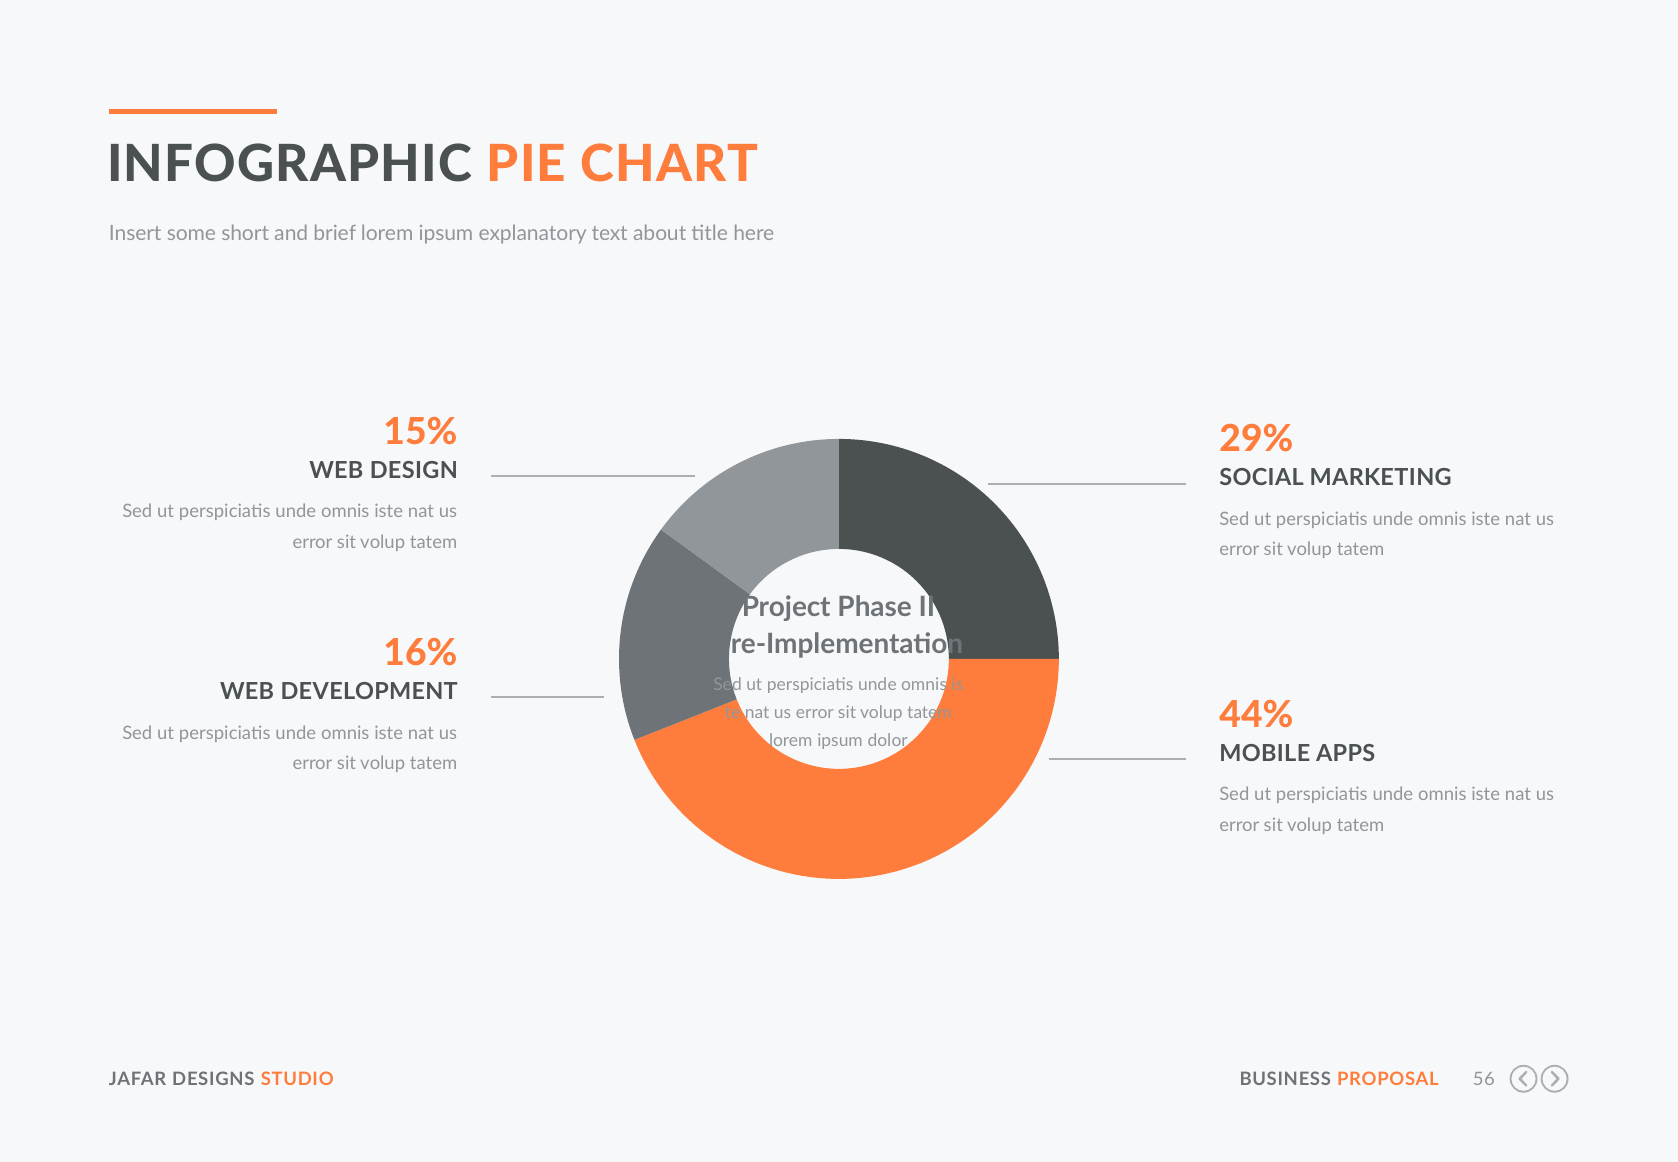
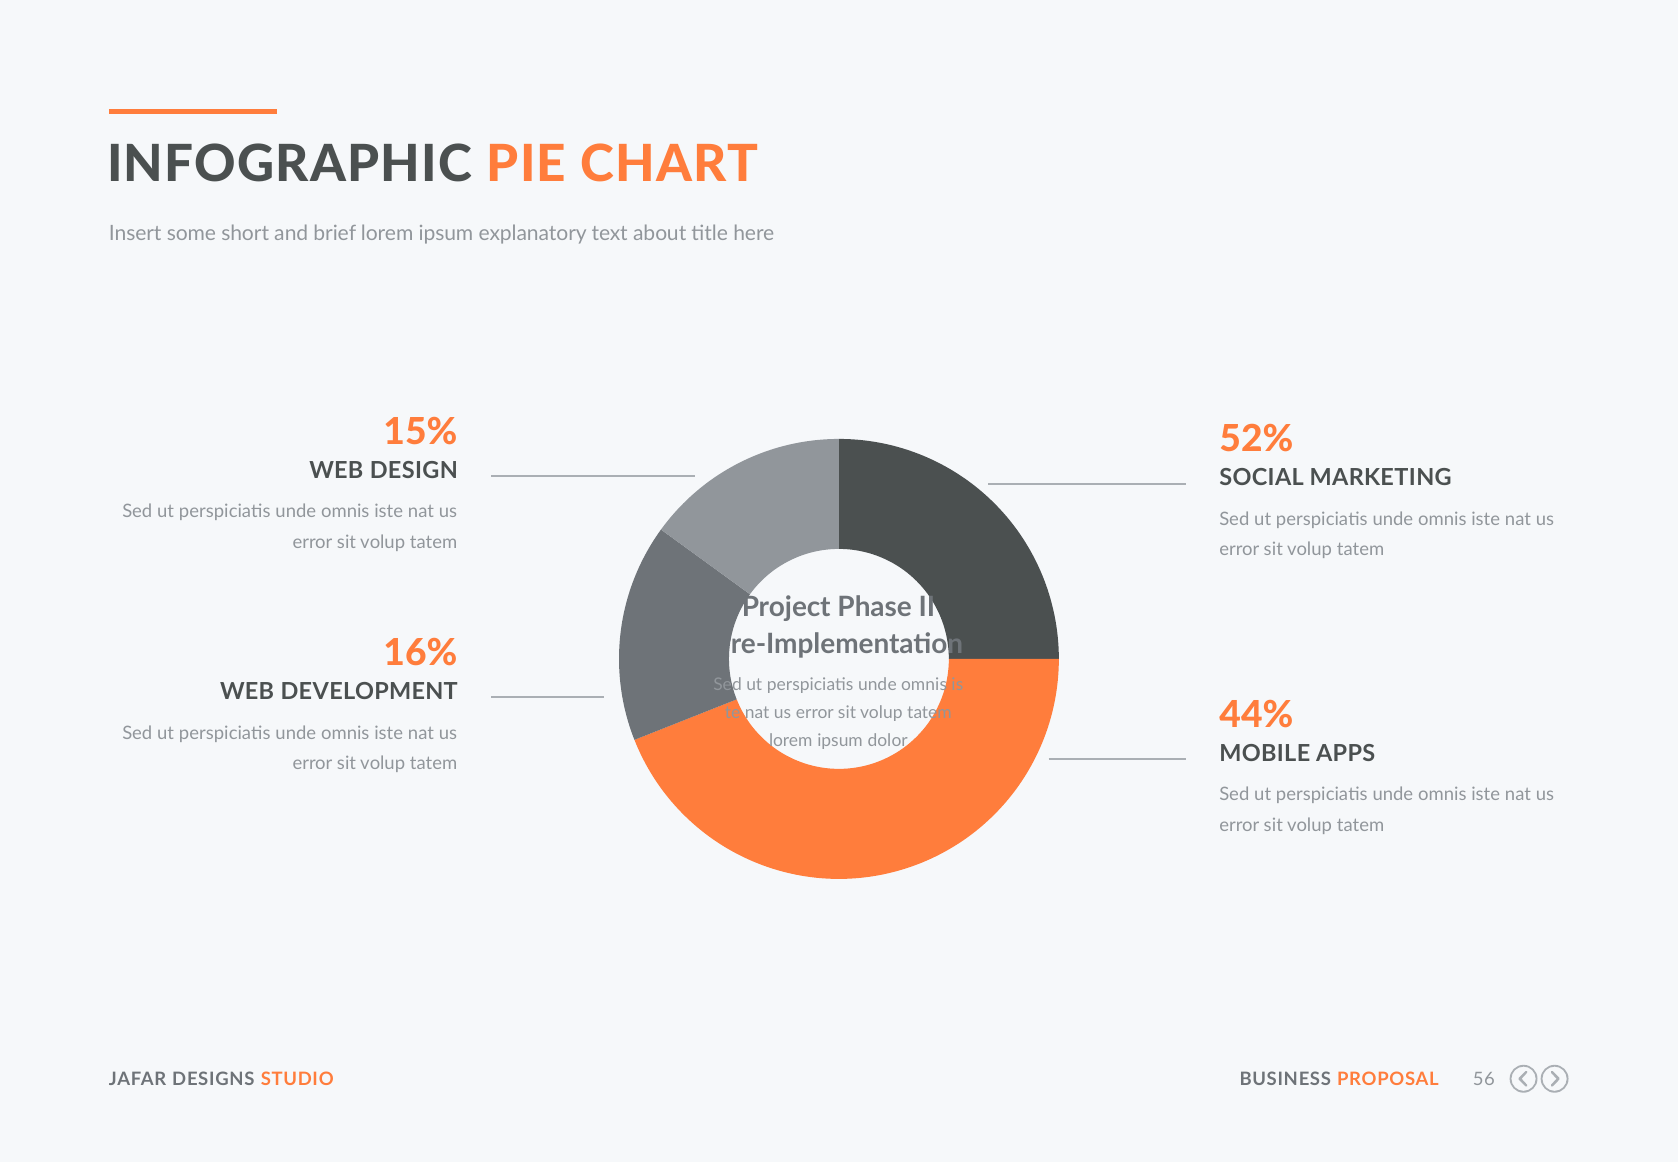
29%: 29% -> 52%
